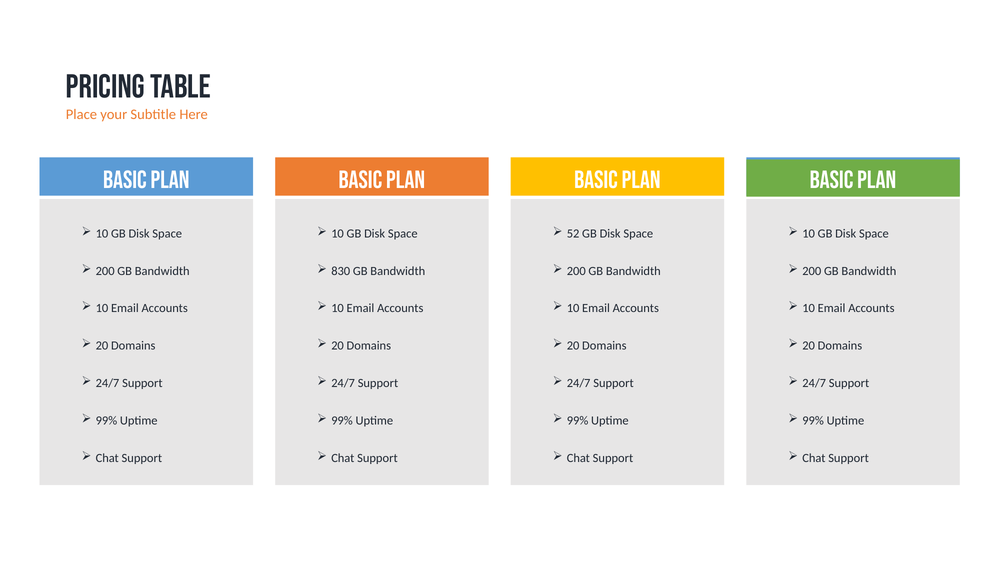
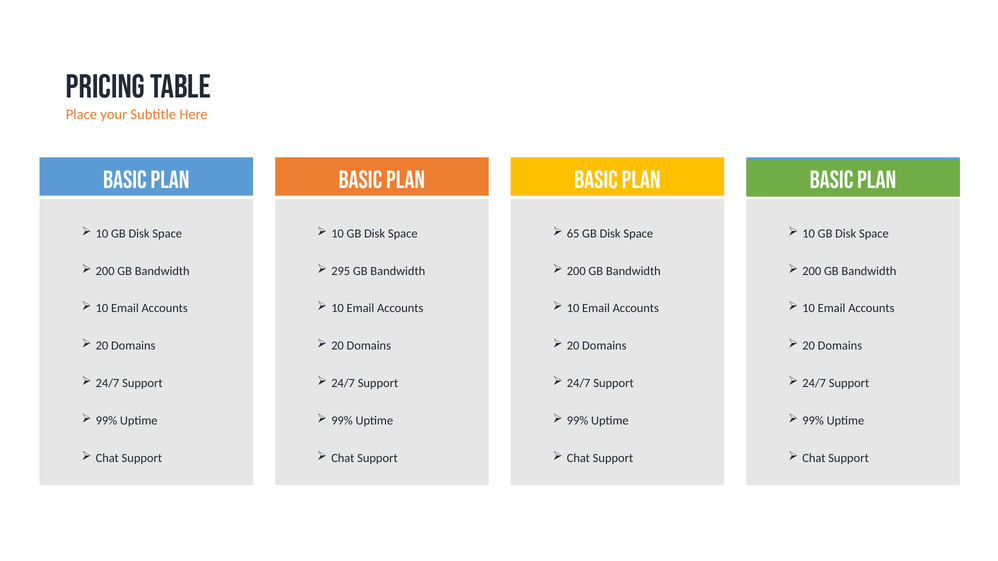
52: 52 -> 65
830: 830 -> 295
